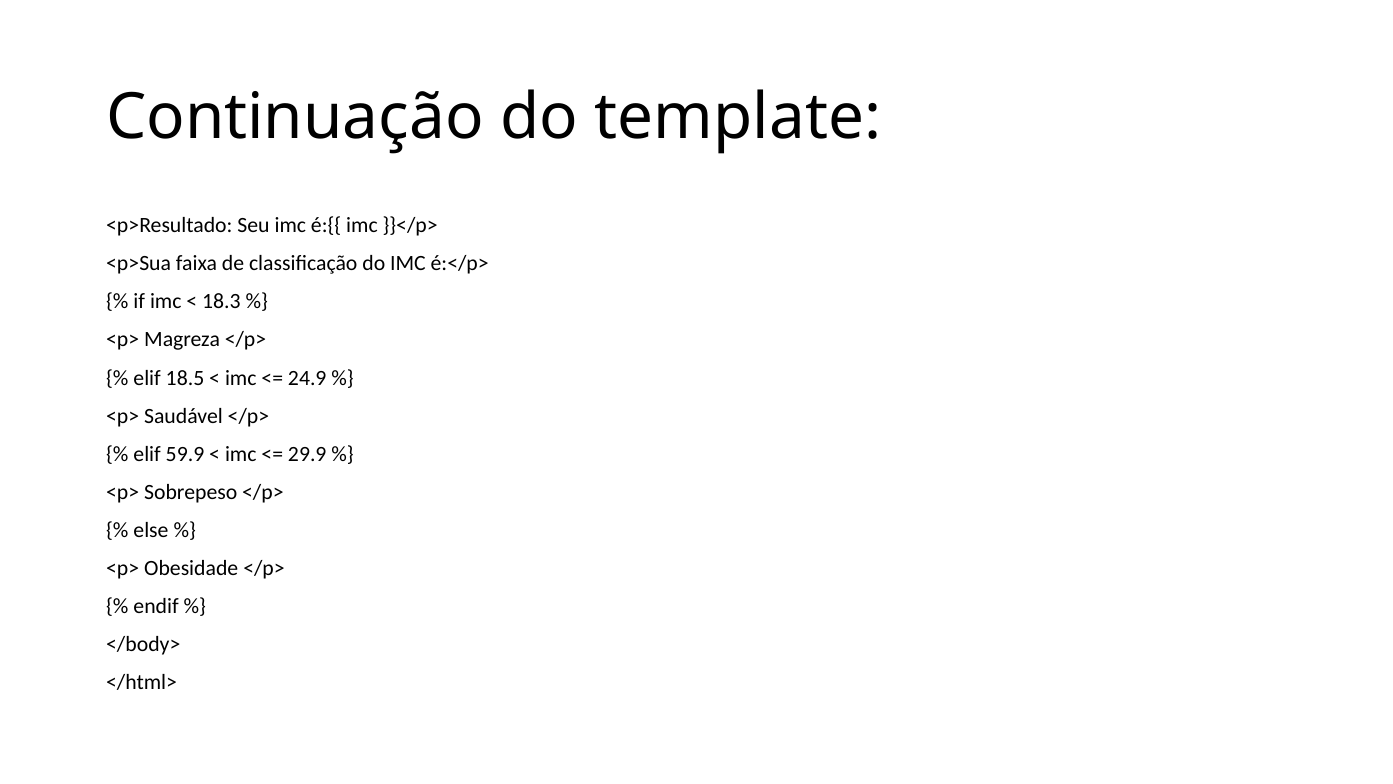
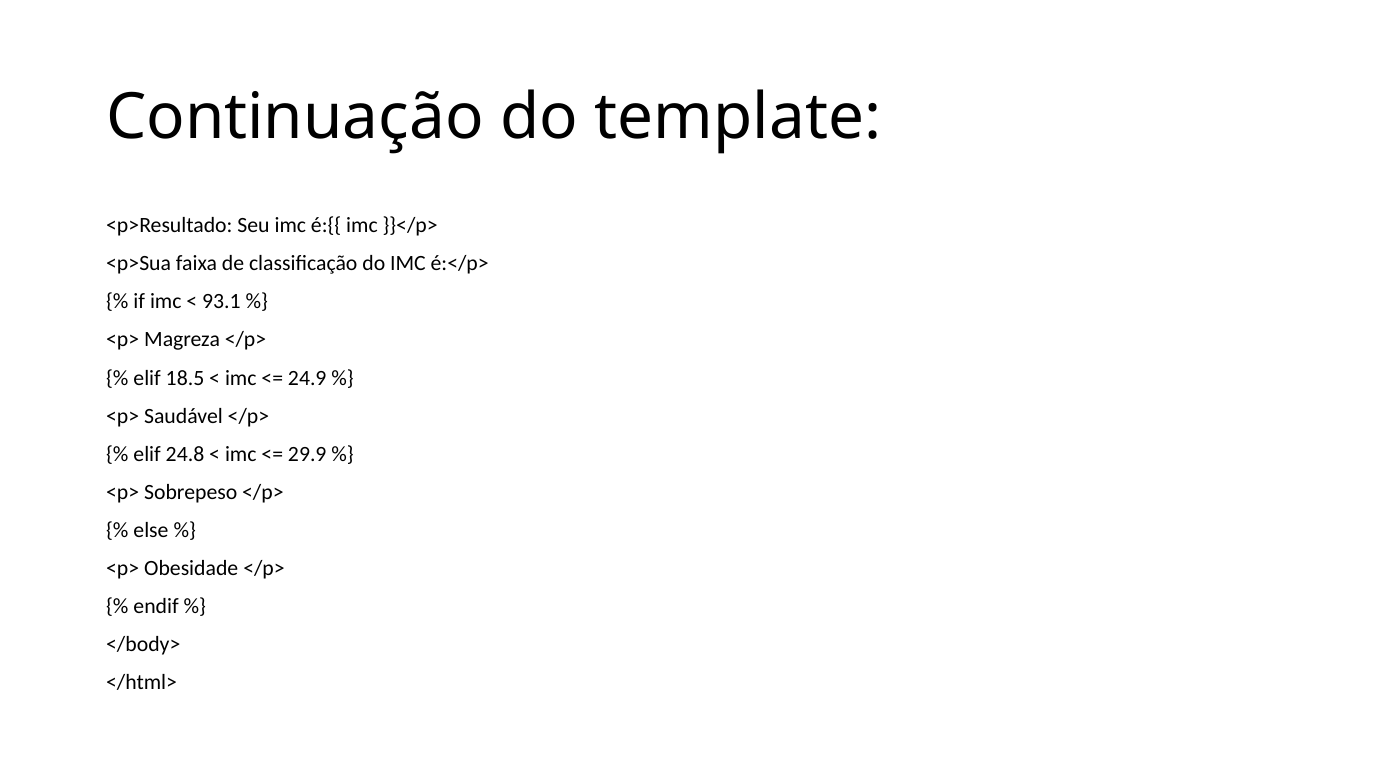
18.3: 18.3 -> 93.1
59.9: 59.9 -> 24.8
